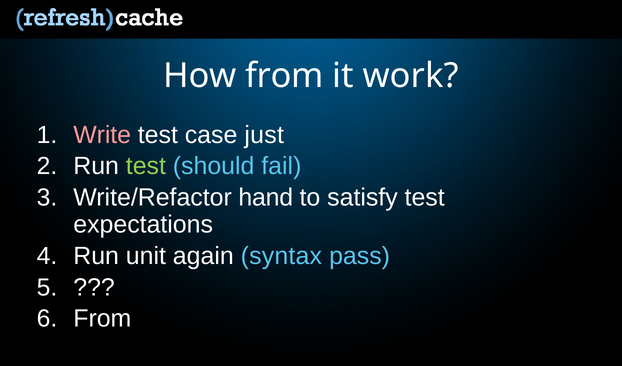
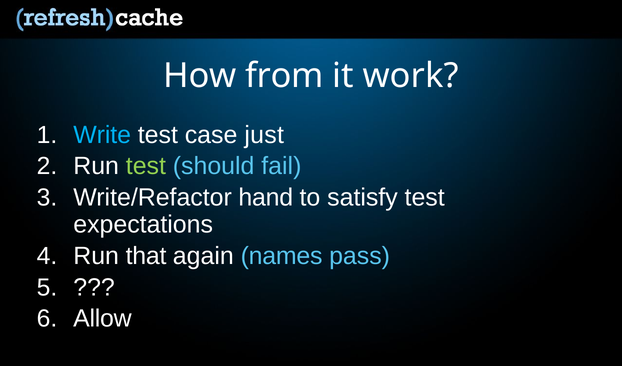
Write colour: pink -> light blue
unit: unit -> that
syntax: syntax -> names
From at (102, 319): From -> Allow
